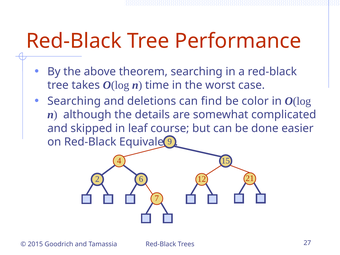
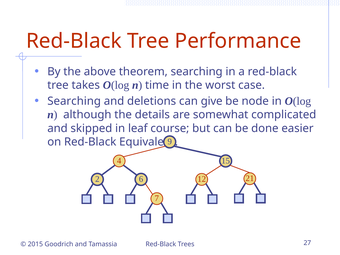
find: find -> give
color: color -> node
